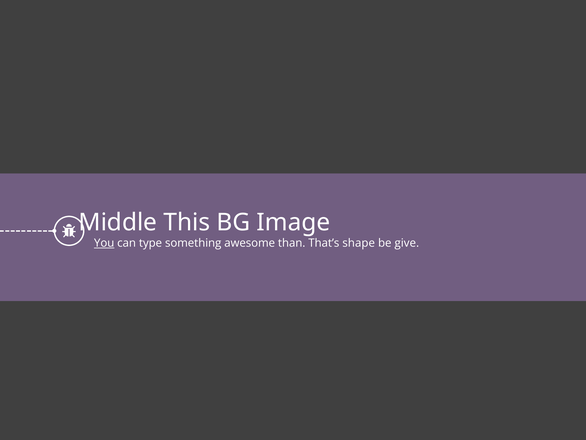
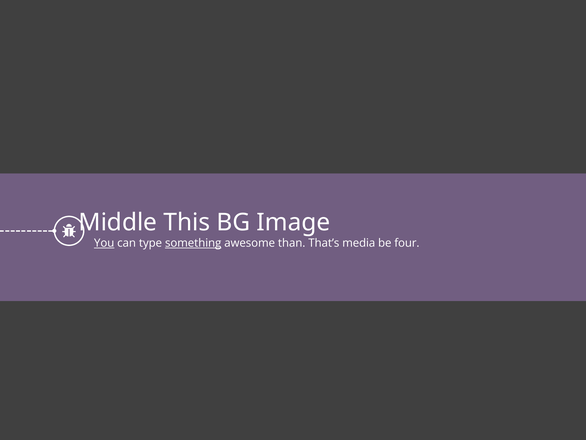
something underline: none -> present
shape: shape -> media
give: give -> four
